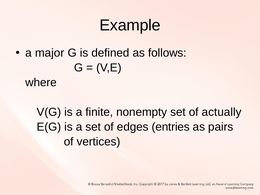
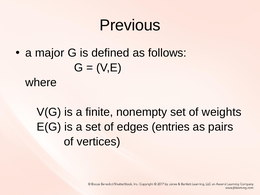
Example: Example -> Previous
actually: actually -> weights
